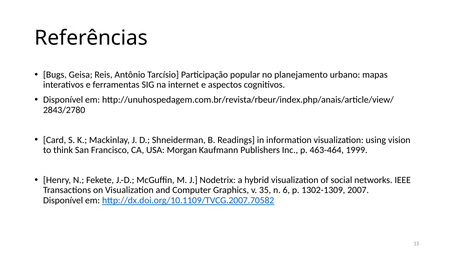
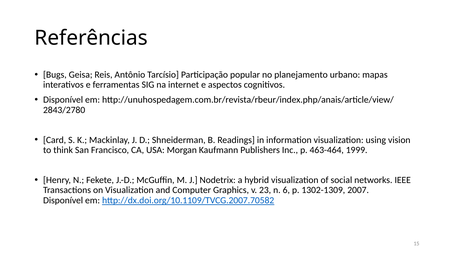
35: 35 -> 23
